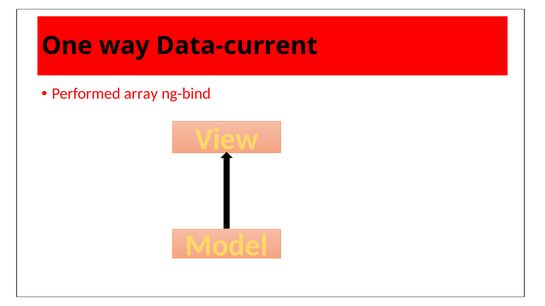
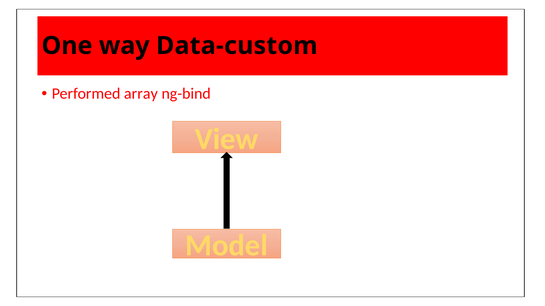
Data-current: Data-current -> Data-custom
